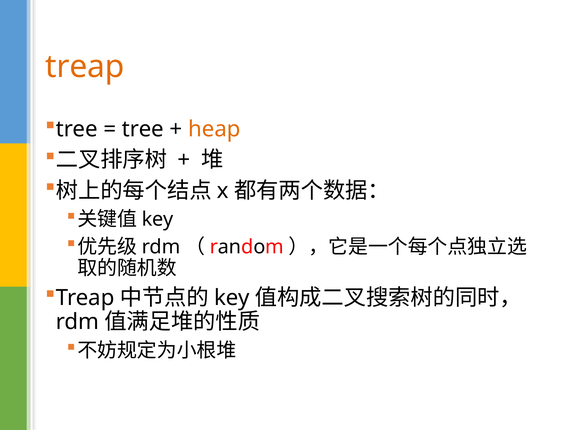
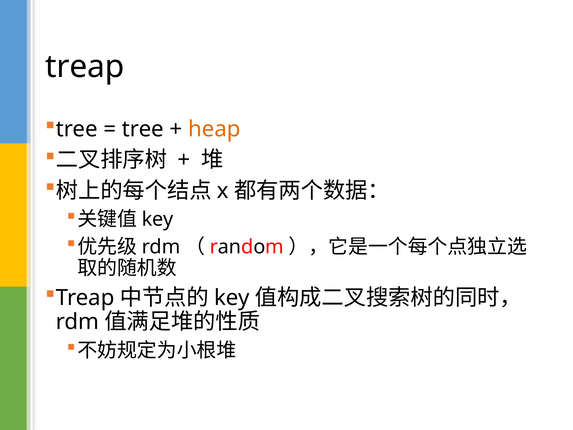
treap at (85, 67) colour: orange -> black
